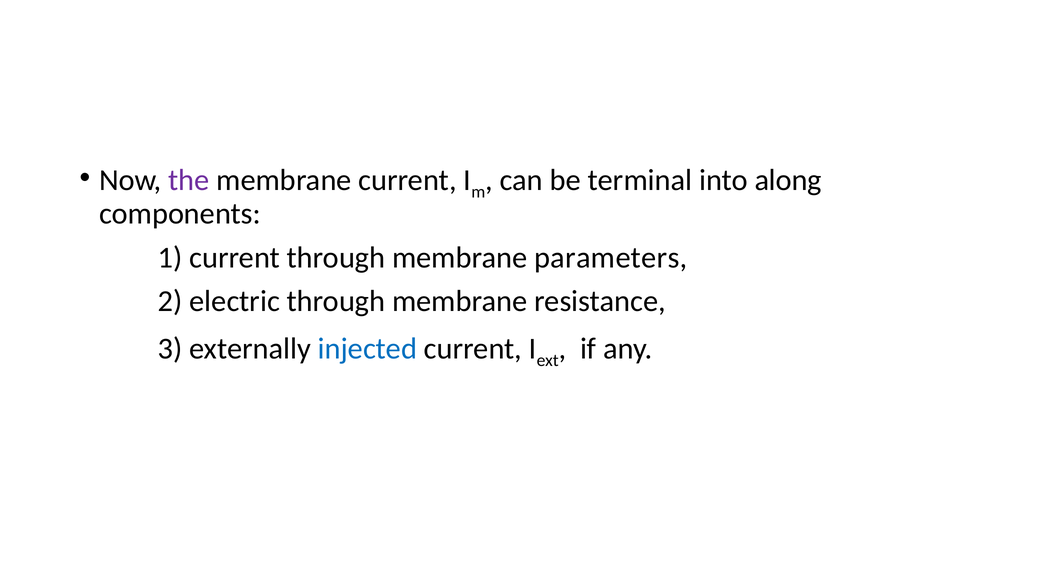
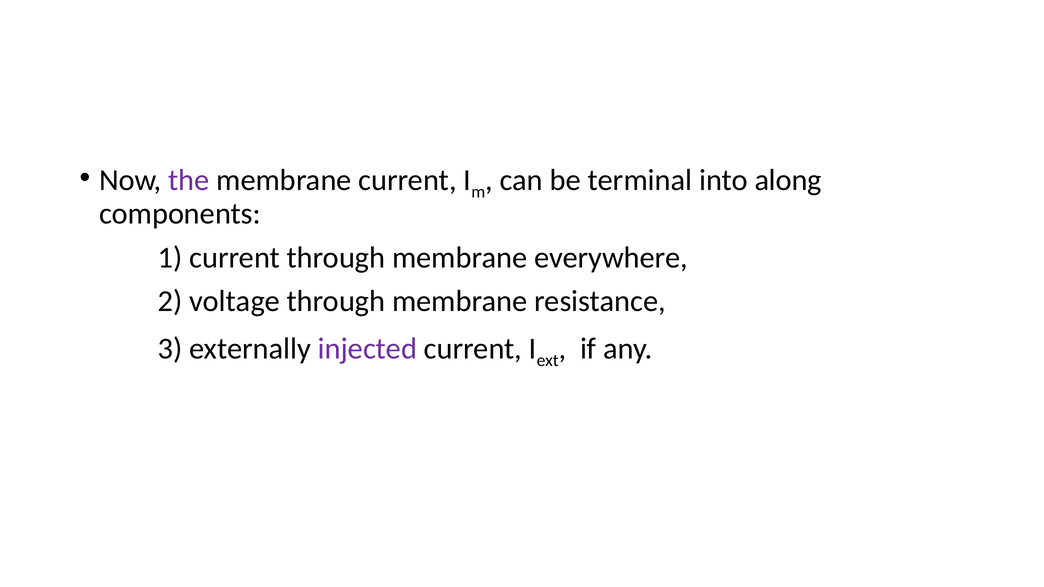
parameters: parameters -> everywhere
electric: electric -> voltage
injected colour: blue -> purple
